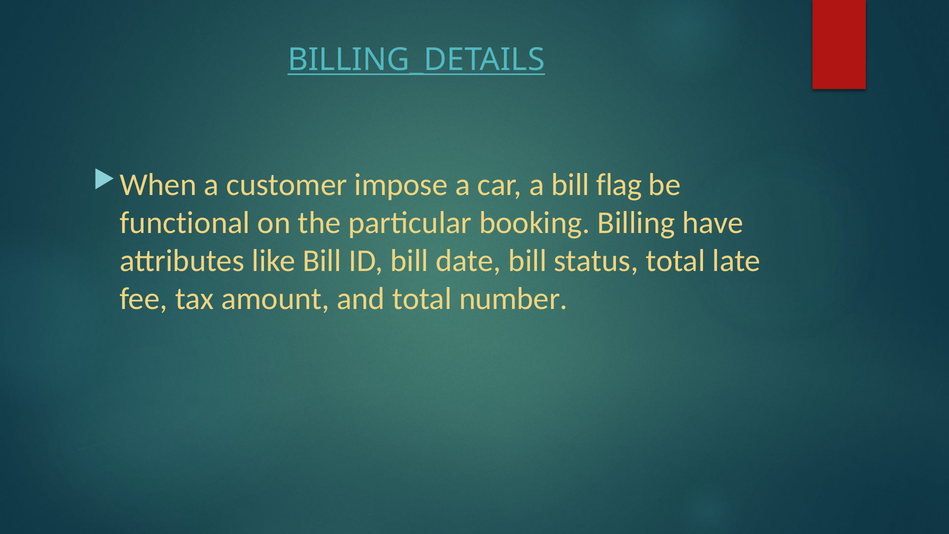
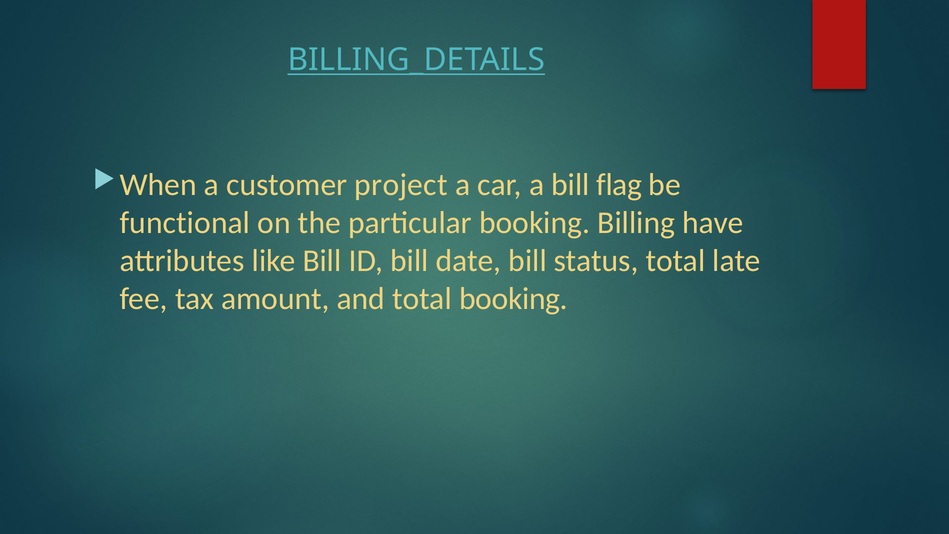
impose: impose -> project
total number: number -> booking
